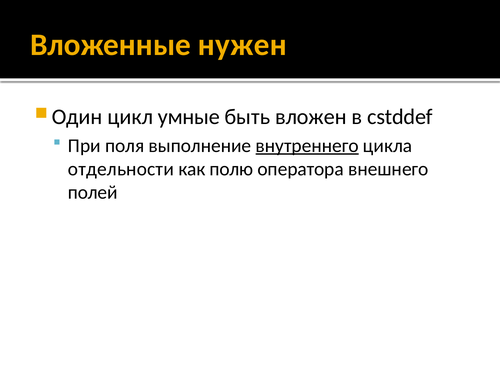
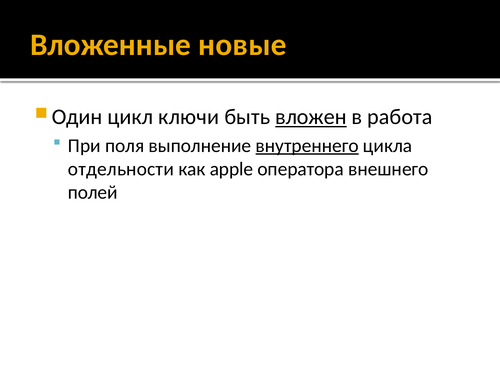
нужен: нужен -> новые
умные: умные -> ключи
вложен underline: none -> present
cstddef: cstddef -> работа
полю: полю -> apple
